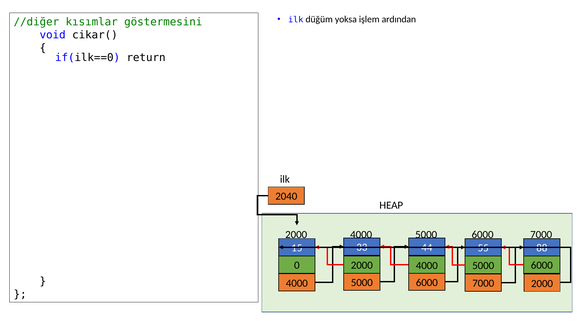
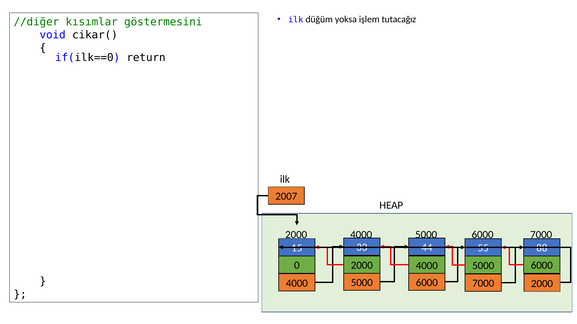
ardından: ardından -> tutacağız
2040: 2040 -> 2007
